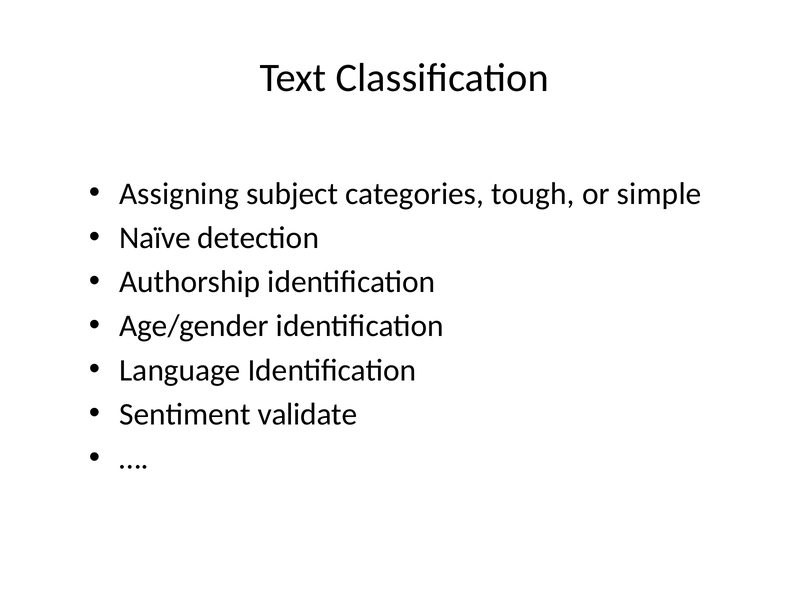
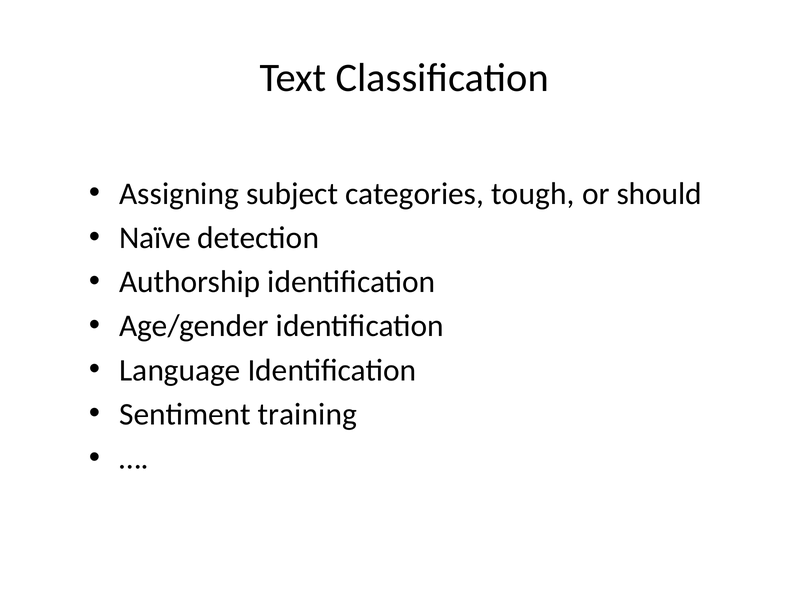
simple: simple -> should
validate: validate -> training
